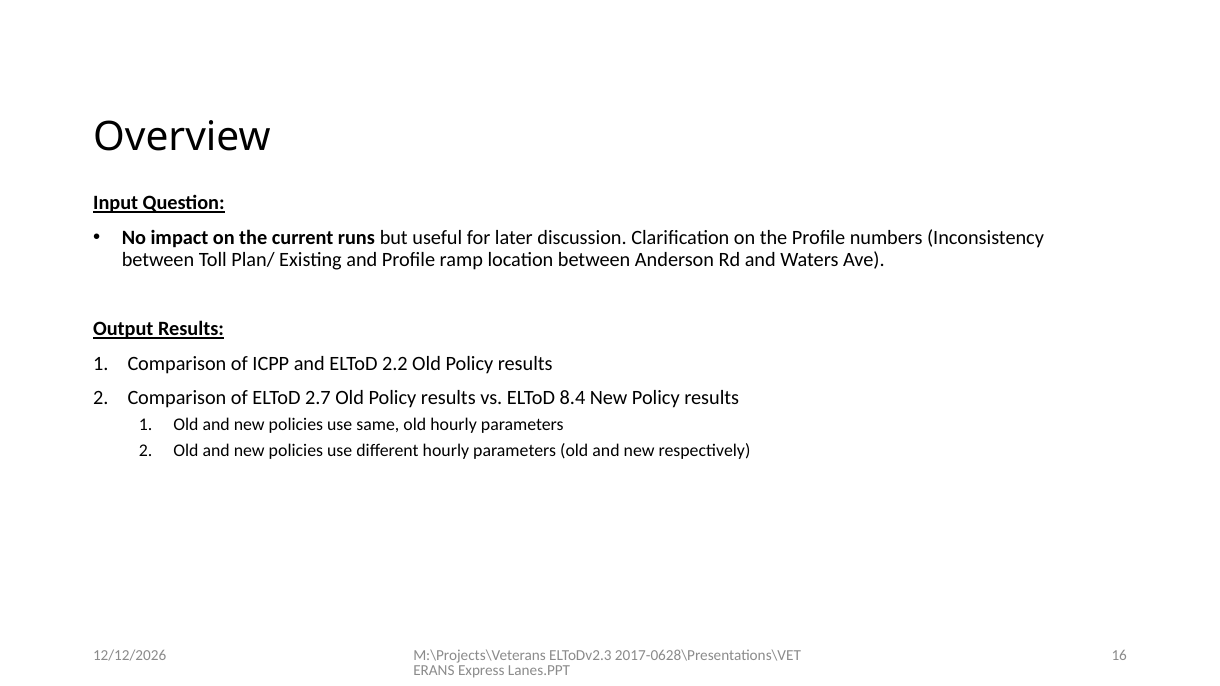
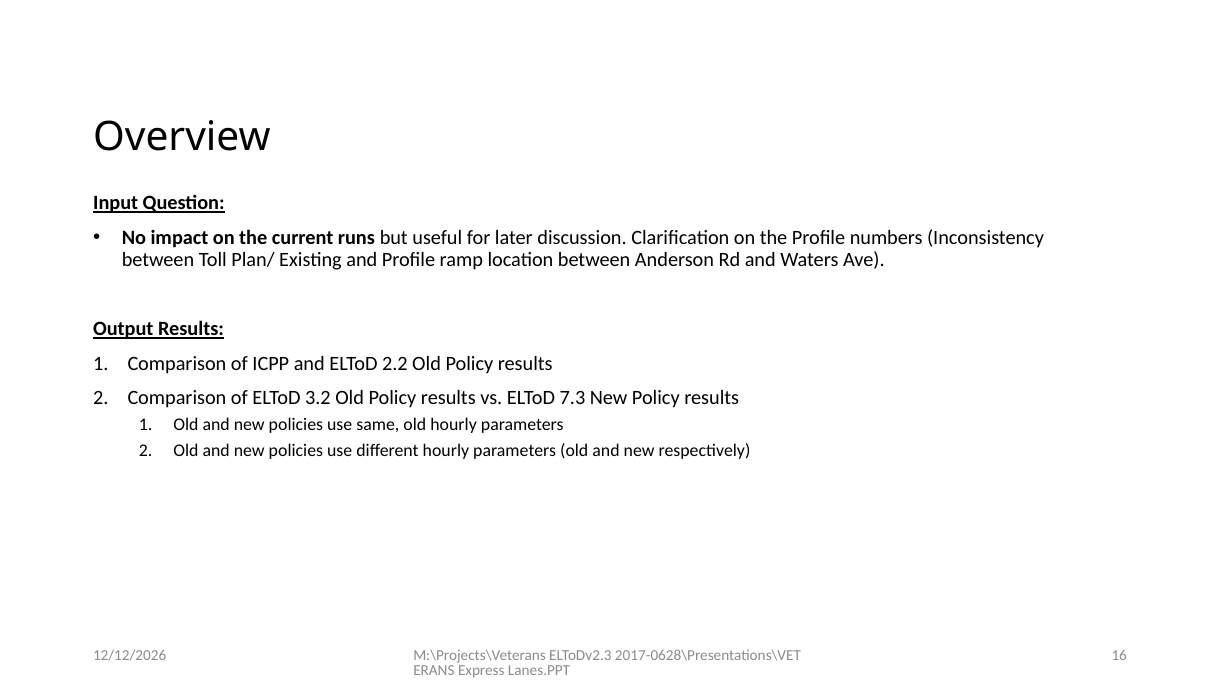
2.7: 2.7 -> 3.2
8.4: 8.4 -> 7.3
